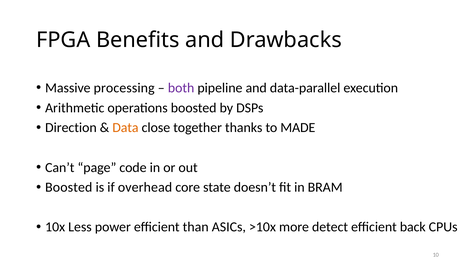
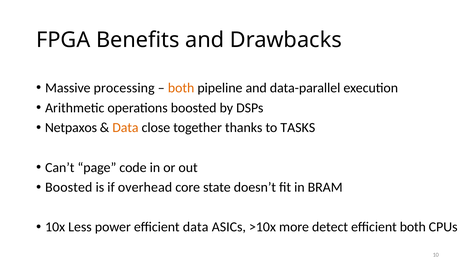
both at (181, 88) colour: purple -> orange
Direction: Direction -> Netpaxos
MADE: MADE -> TASKS
efficient than: than -> data
efficient back: back -> both
